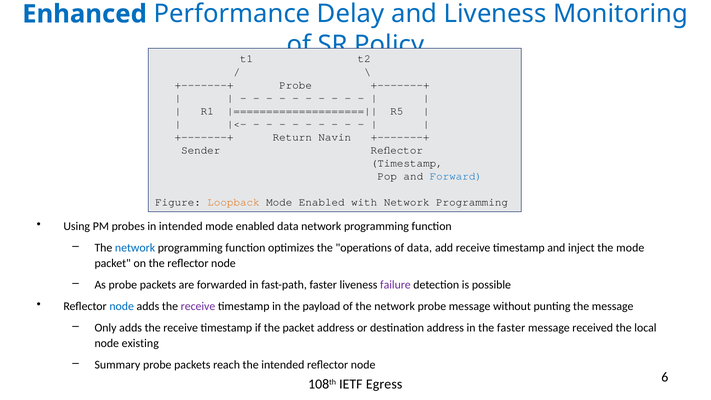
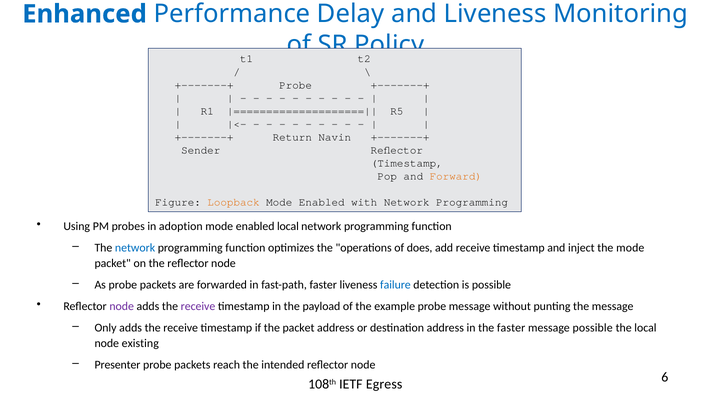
Forward colour: blue -> orange
in intended: intended -> adoption
enabled data: data -> local
of data: data -> does
failure colour: purple -> blue
node at (122, 306) colour: blue -> purple
of the network: network -> example
message received: received -> possible
Summary: Summary -> Presenter
